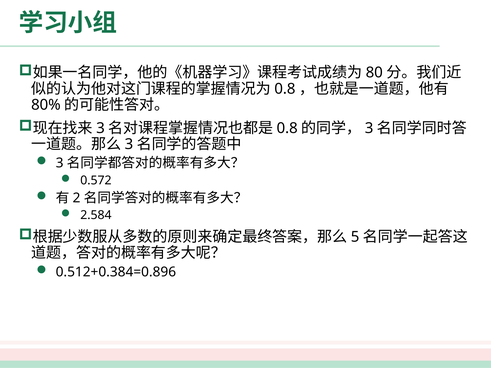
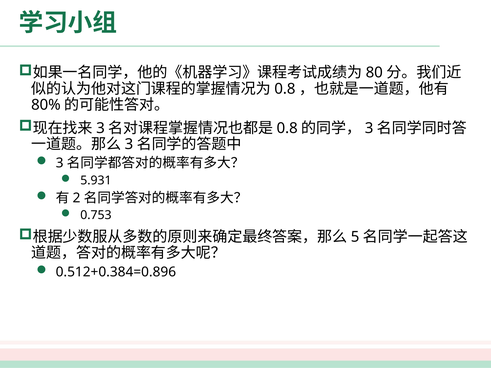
0.572: 0.572 -> 5.931
2.584: 2.584 -> 0.753
